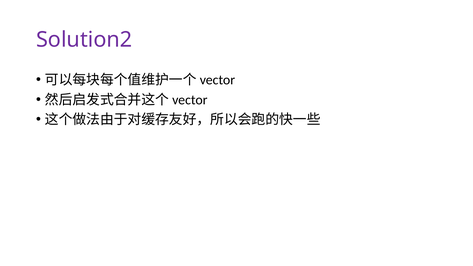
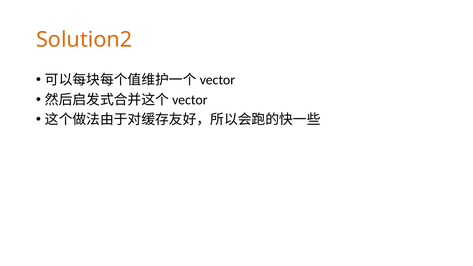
Solution2 colour: purple -> orange
